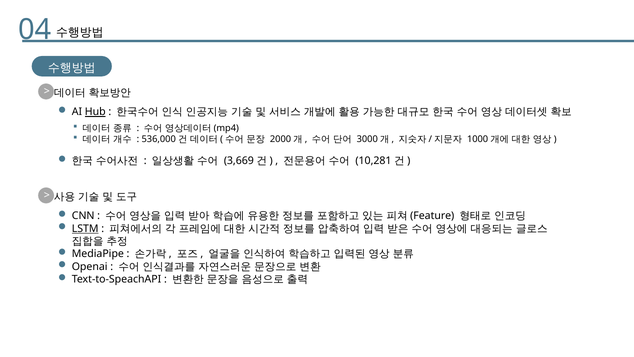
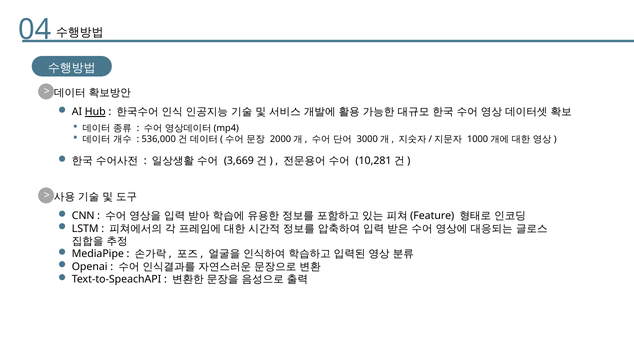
LSTM underline: present -> none
